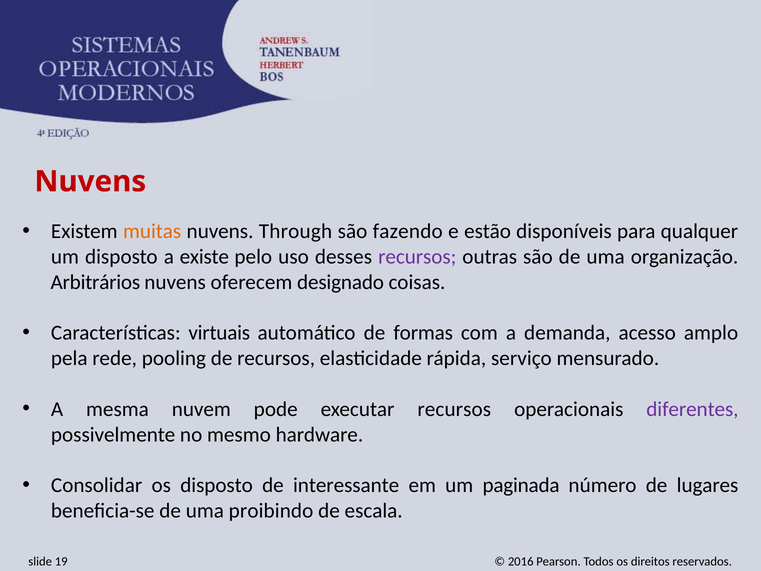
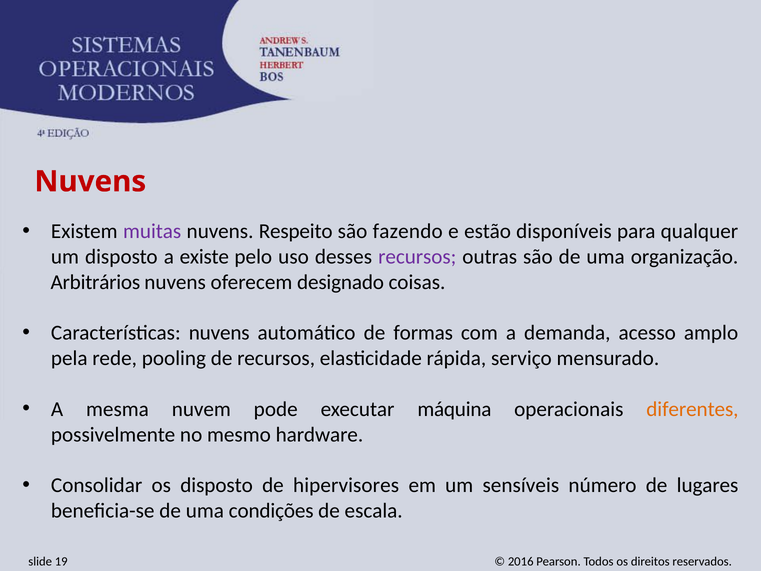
muitas colour: orange -> purple
Through: Through -> Respeito
Características virtuais: virtuais -> nuvens
executar recursos: recursos -> máquina
diferentes colour: purple -> orange
interessante: interessante -> hipervisores
paginada: paginada -> sensíveis
proibindo: proibindo -> condições
